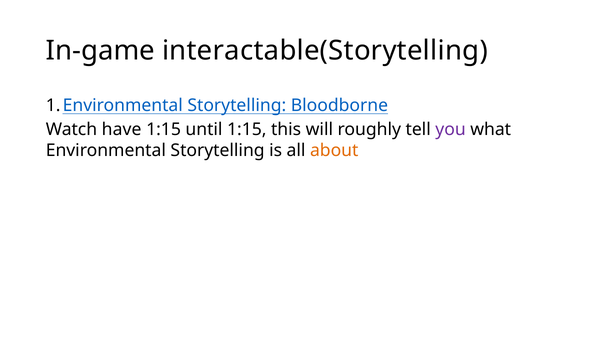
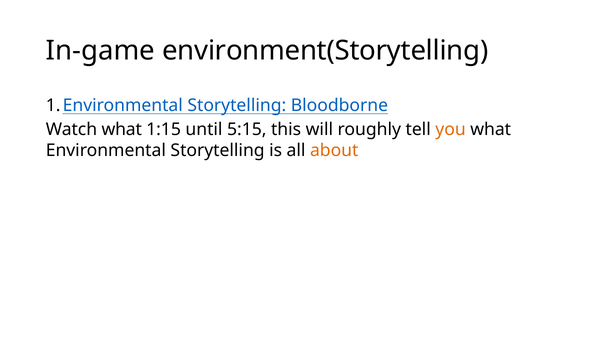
interactable(Storytelling: interactable(Storytelling -> environment(Storytelling
Watch have: have -> what
until 1:15: 1:15 -> 5:15
you colour: purple -> orange
